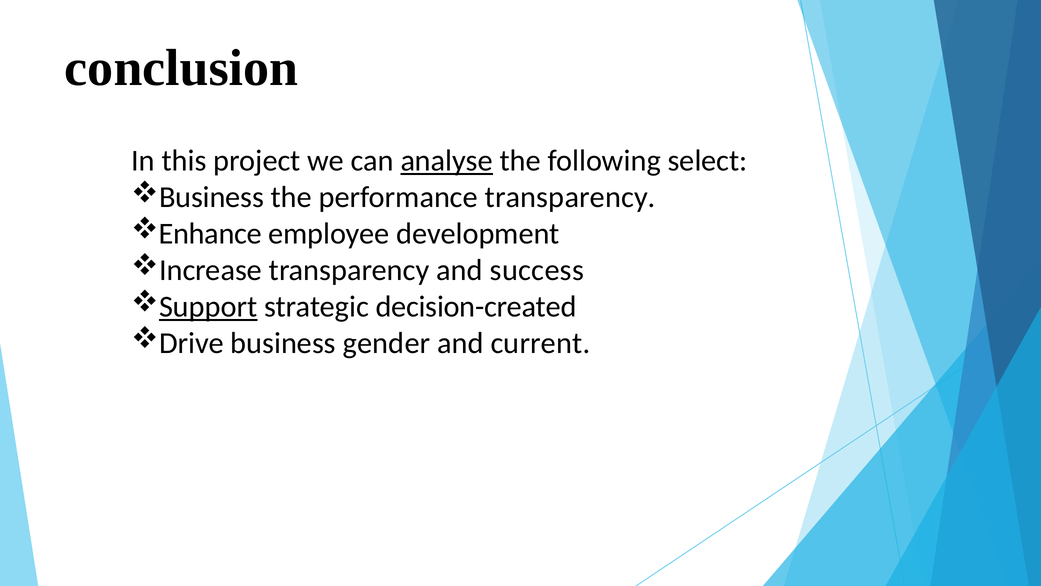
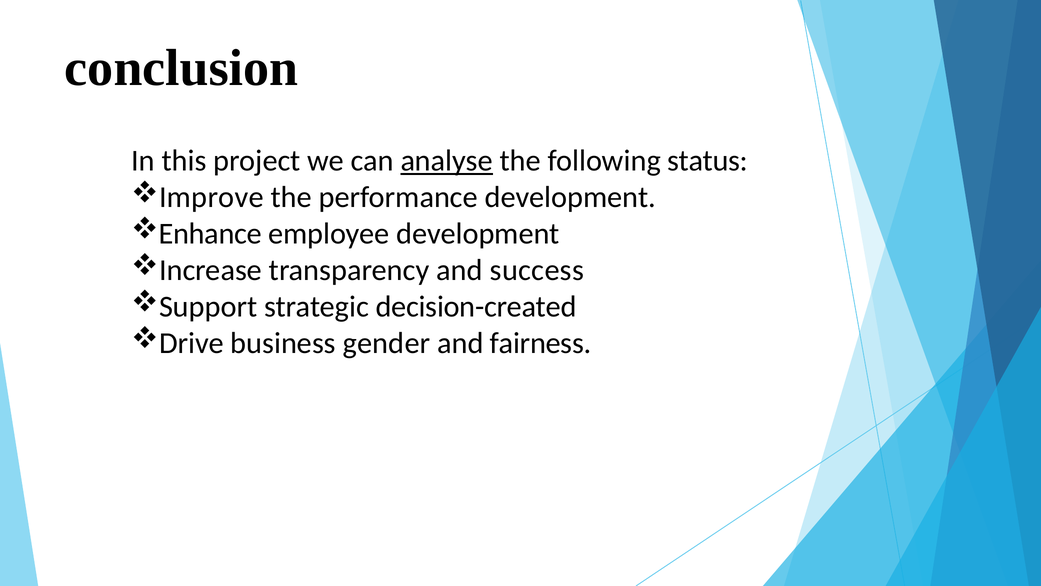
select: select -> status
Business at (212, 197): Business -> Improve
performance transparency: transparency -> development
Support underline: present -> none
current: current -> fairness
